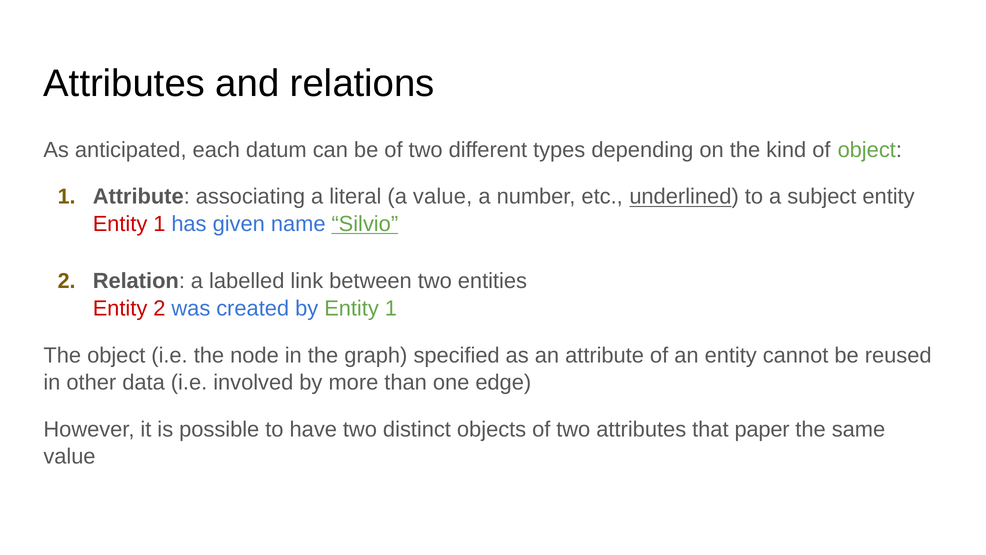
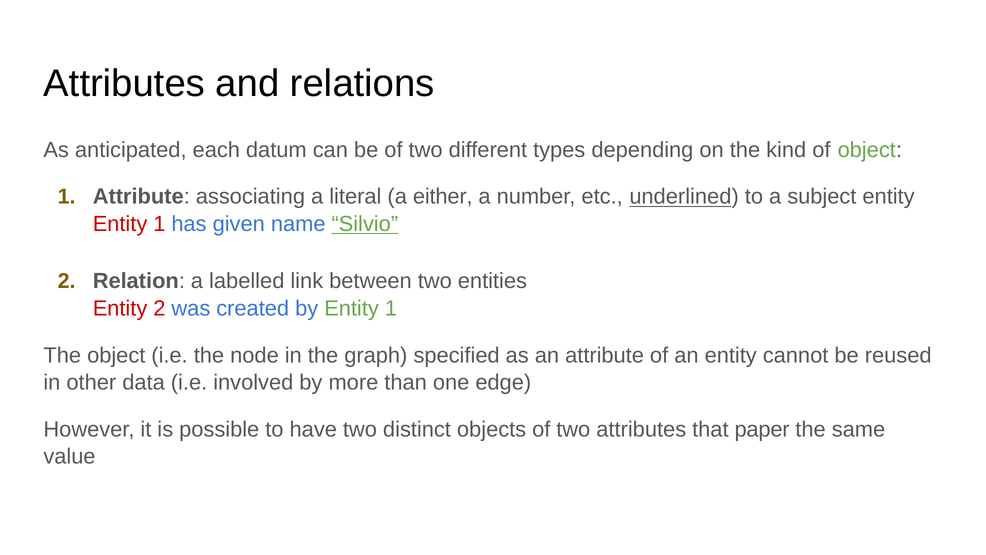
a value: value -> either
